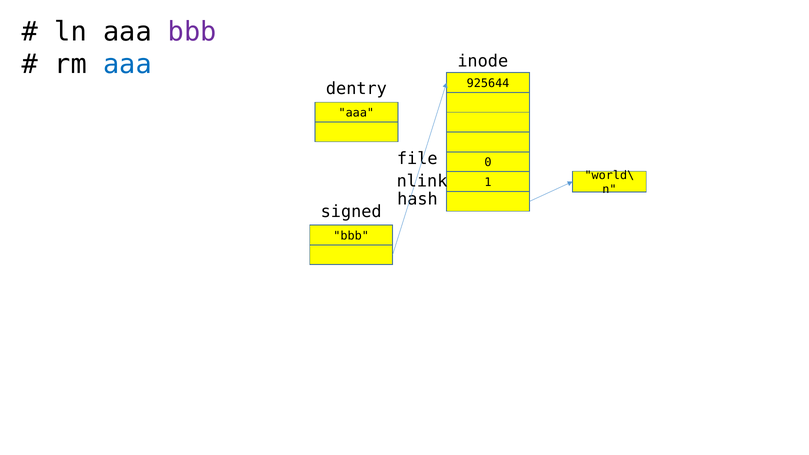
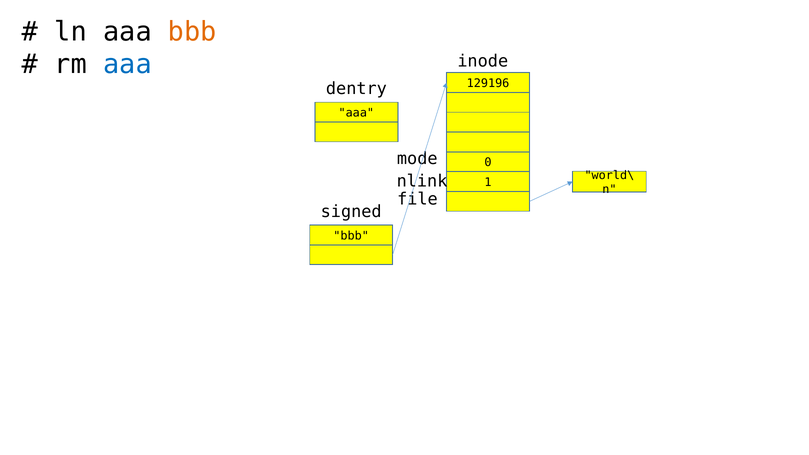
bbb at (192, 32) colour: purple -> orange
925644: 925644 -> 129196
file: file -> mode
hash: hash -> file
